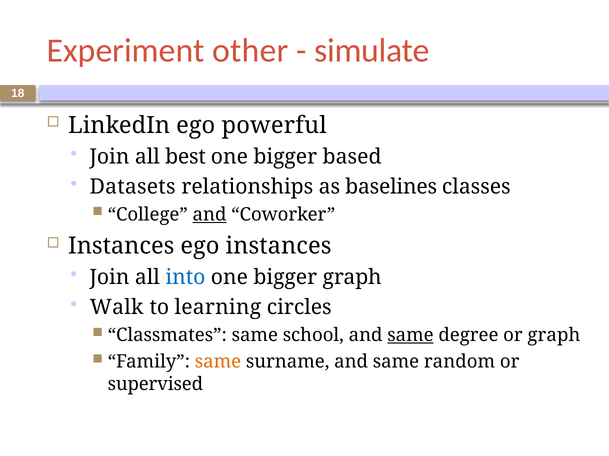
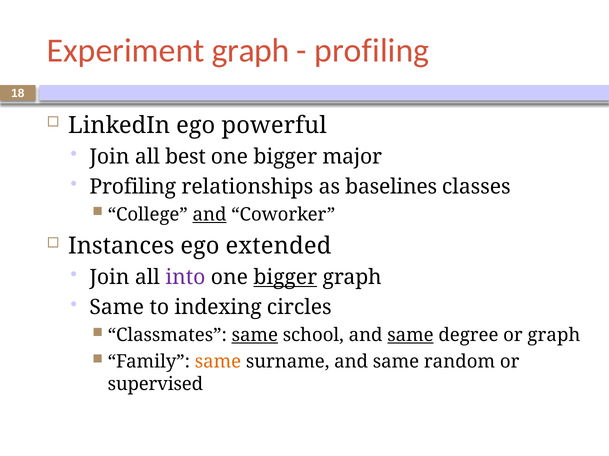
Experiment other: other -> graph
simulate at (372, 51): simulate -> profiling
based: based -> major
Datasets at (133, 187): Datasets -> Profiling
ego instances: instances -> extended
into colour: blue -> purple
bigger at (285, 278) underline: none -> present
Walk at (117, 308): Walk -> Same
learning: learning -> indexing
same at (255, 336) underline: none -> present
